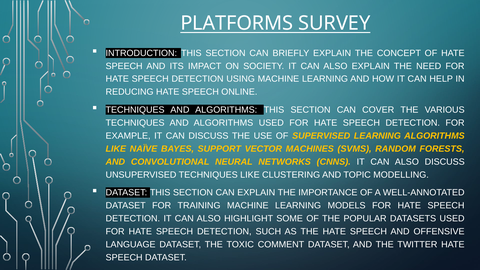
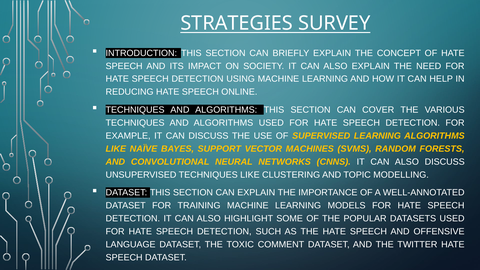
PLATFORMS: PLATFORMS -> STRATEGIES
